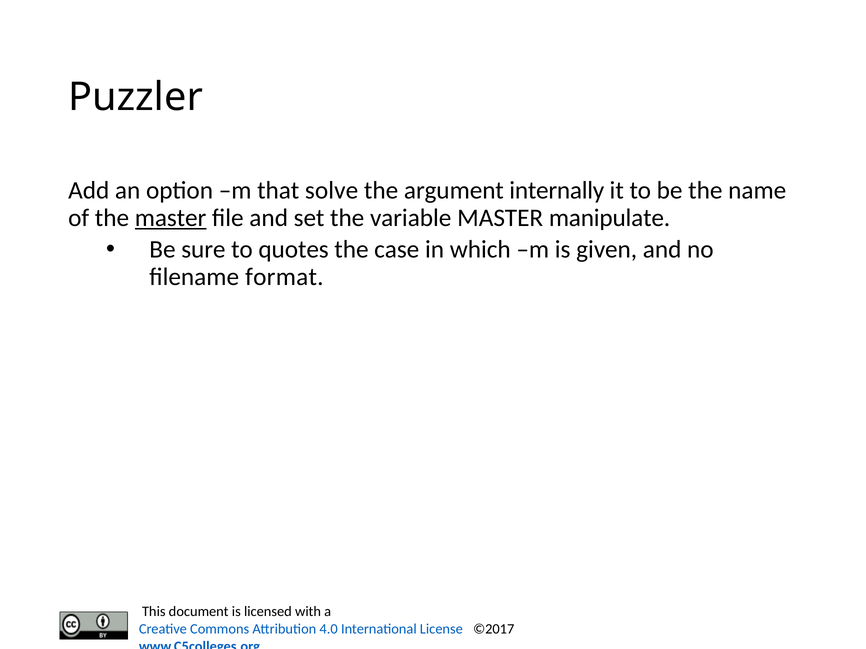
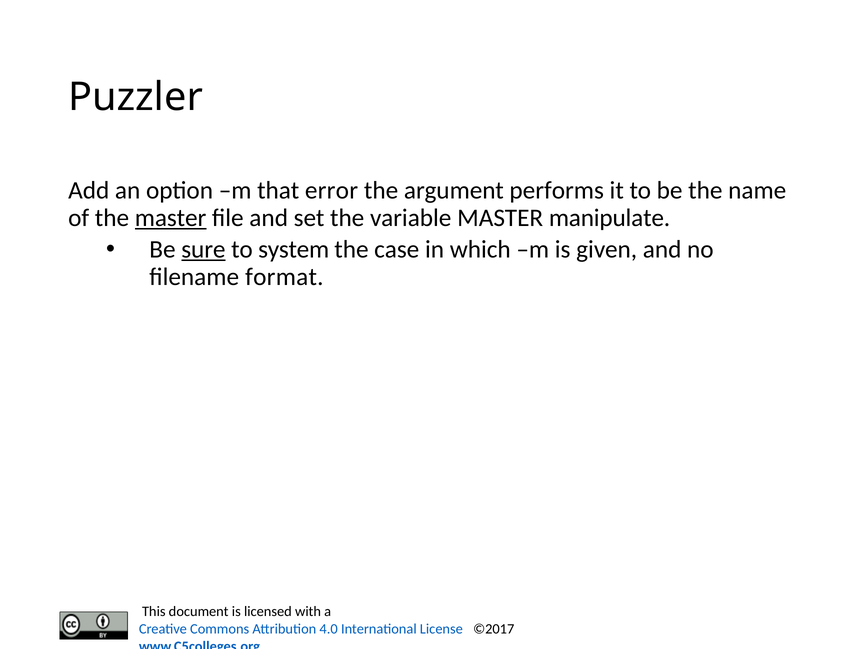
solve: solve -> error
internally: internally -> performs
sure underline: none -> present
quotes: quotes -> system
